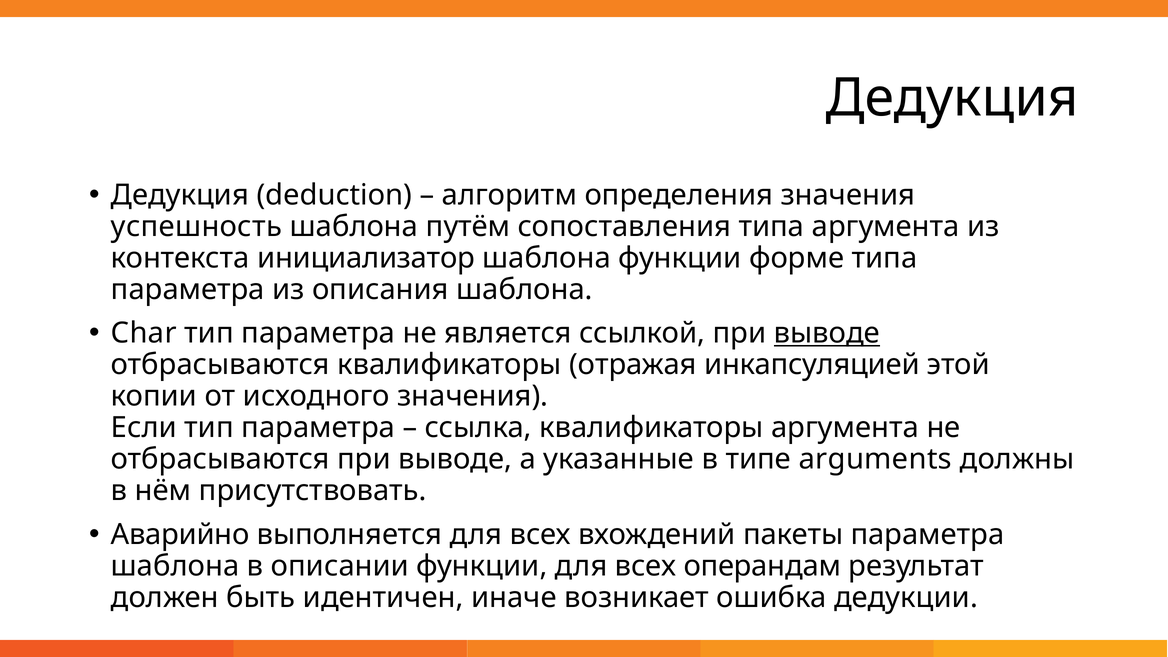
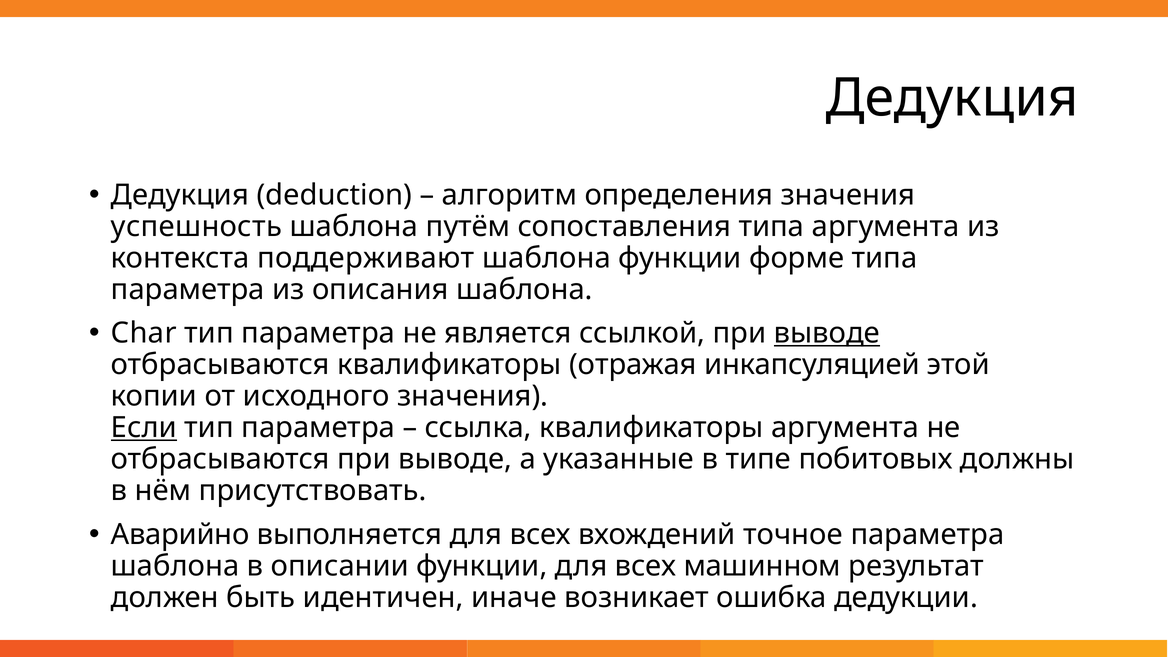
инициализатор: инициализатор -> поддерживают
Если underline: none -> present
arguments: arguments -> побитовых
пакеты: пакеты -> точное
операндам: операндам -> машинном
